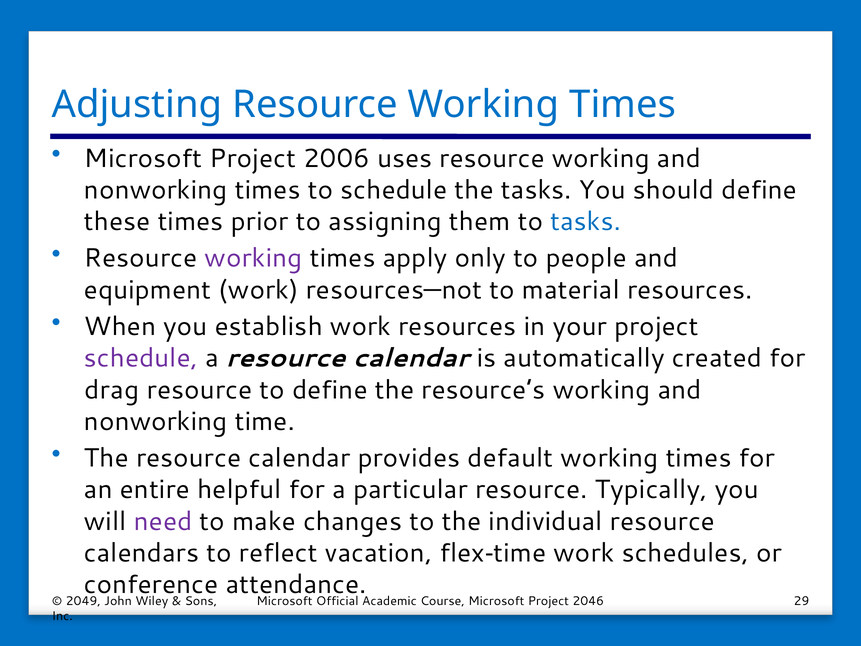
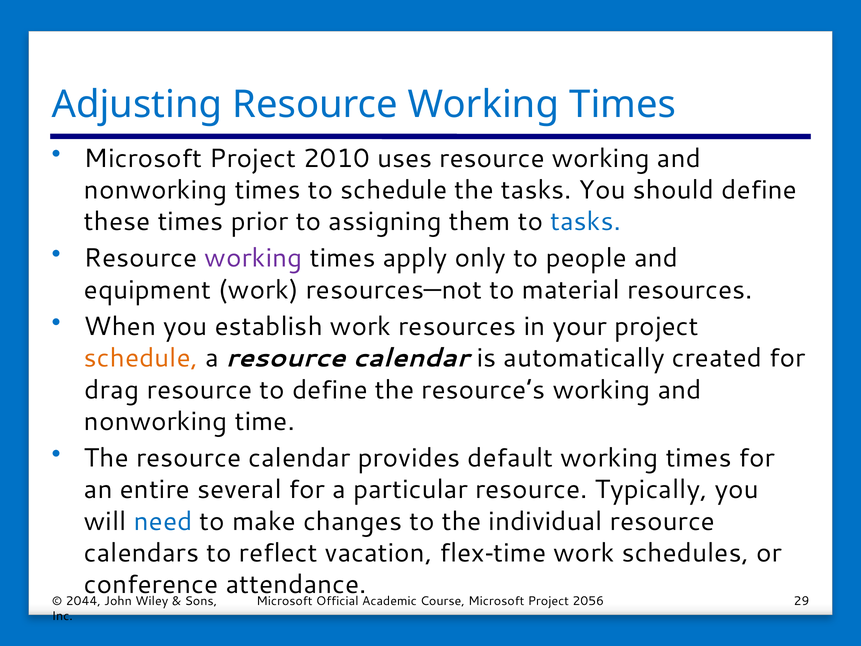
2006: 2006 -> 2010
schedule at (141, 358) colour: purple -> orange
helpful: helpful -> several
need colour: purple -> blue
2049: 2049 -> 2044
2046: 2046 -> 2056
